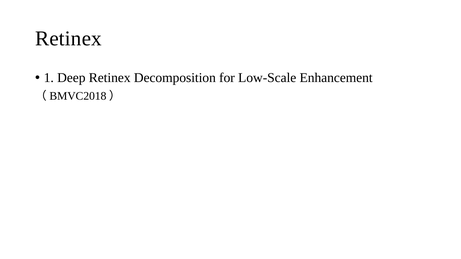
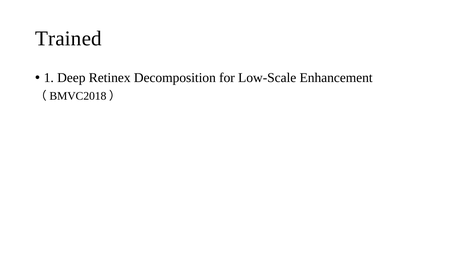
Retinex at (68, 39): Retinex -> Trained
